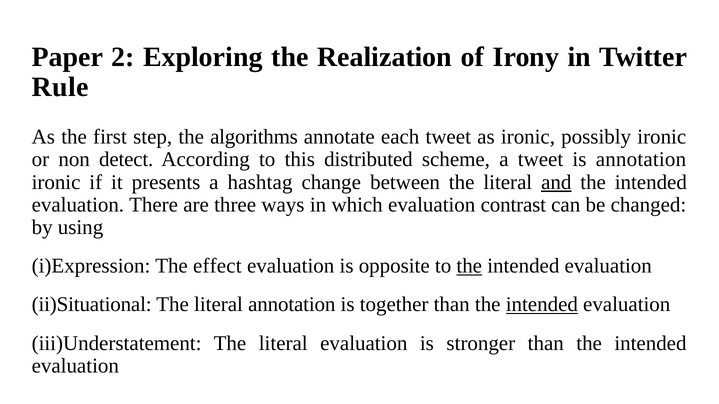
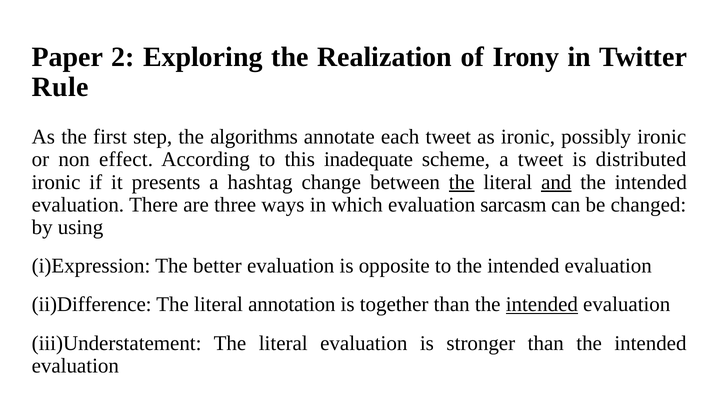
detect: detect -> effect
distributed: distributed -> inadequate
is annotation: annotation -> distributed
the at (462, 182) underline: none -> present
contrast: contrast -> sarcasm
effect: effect -> better
the at (469, 266) underline: present -> none
ii)Situational: ii)Situational -> ii)Difference
